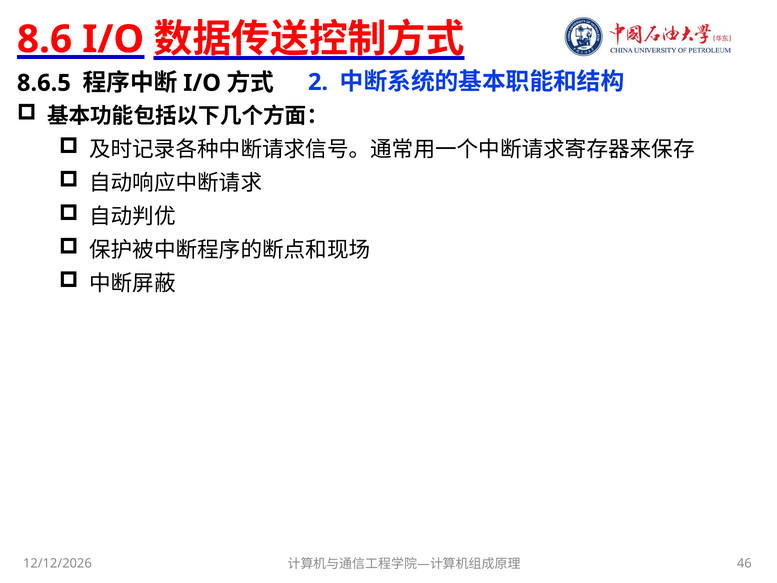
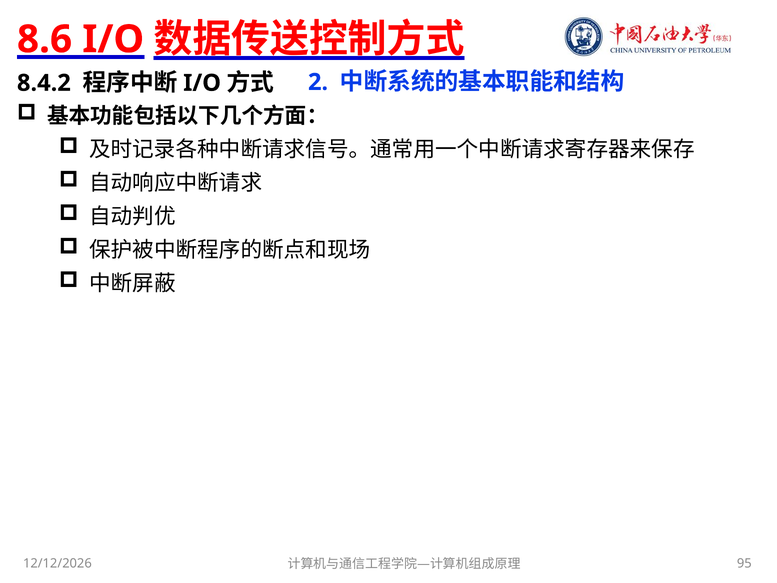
8.6.5: 8.6.5 -> 8.4.2
46: 46 -> 95
